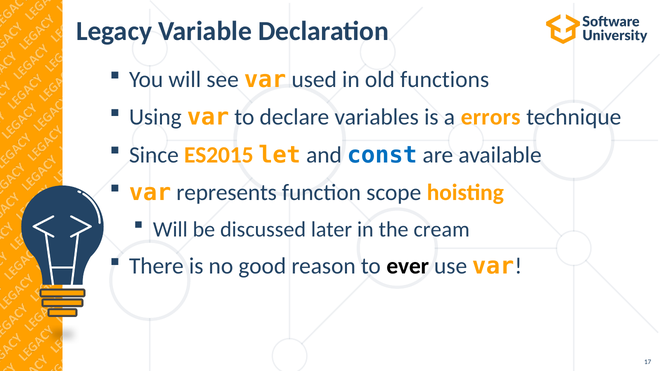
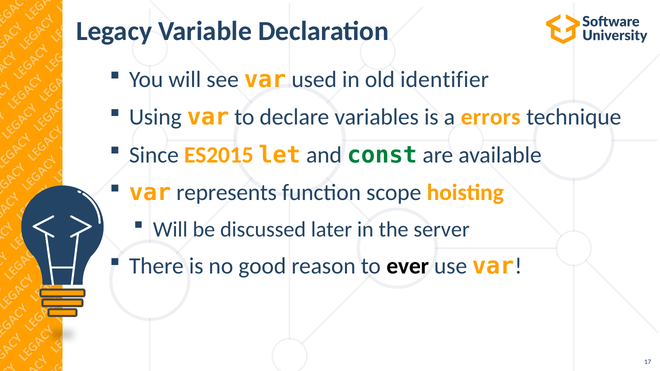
functions: functions -> identifier
const colour: blue -> green
cream: cream -> server
